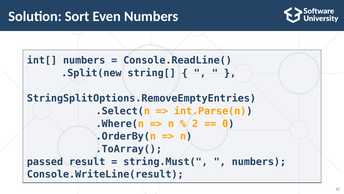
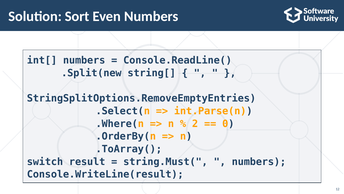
passed: passed -> switch
